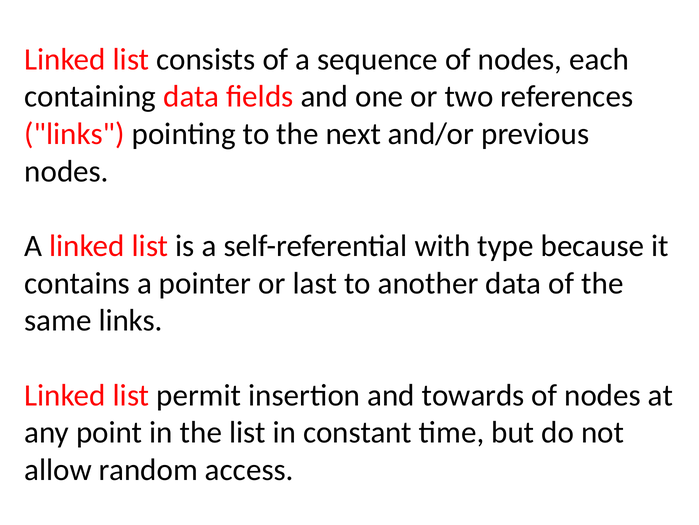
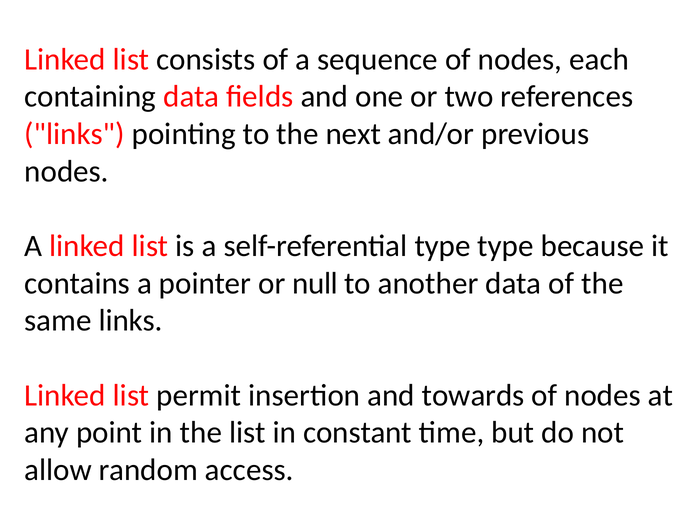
self-referential with: with -> type
last: last -> null
